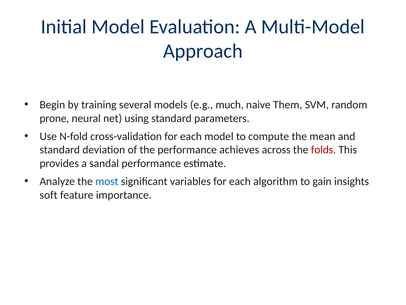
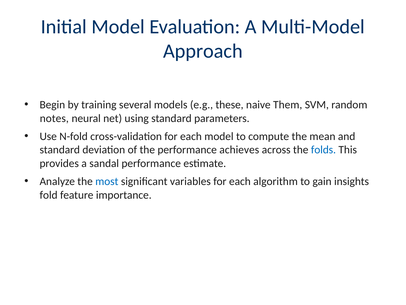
much: much -> these
prone: prone -> notes
folds colour: red -> blue
soft: soft -> fold
